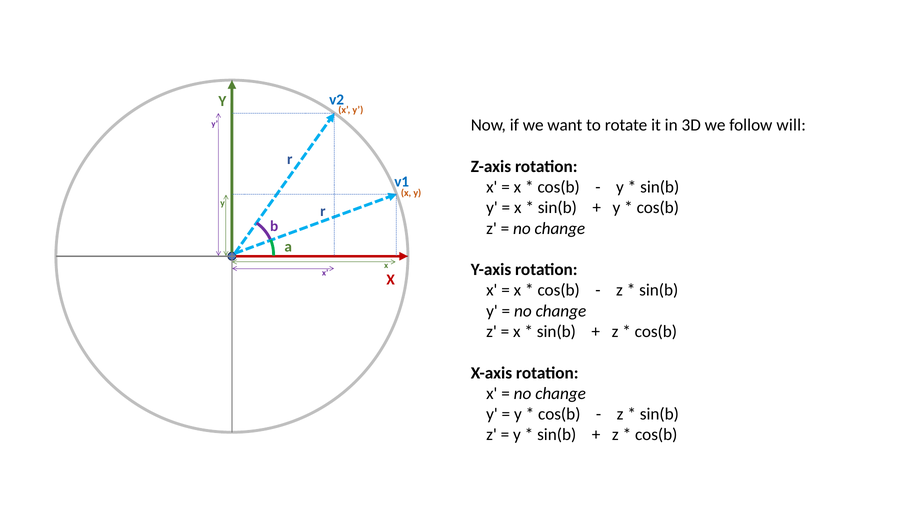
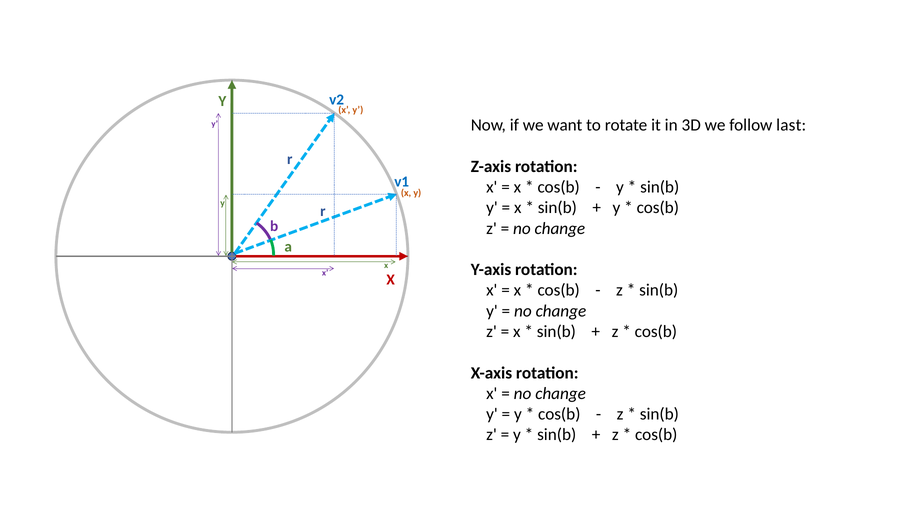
will: will -> last
